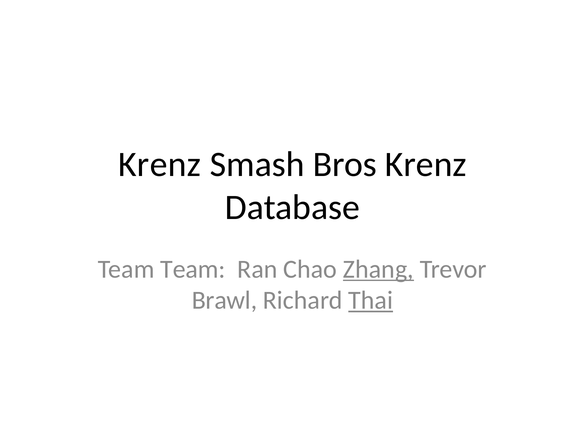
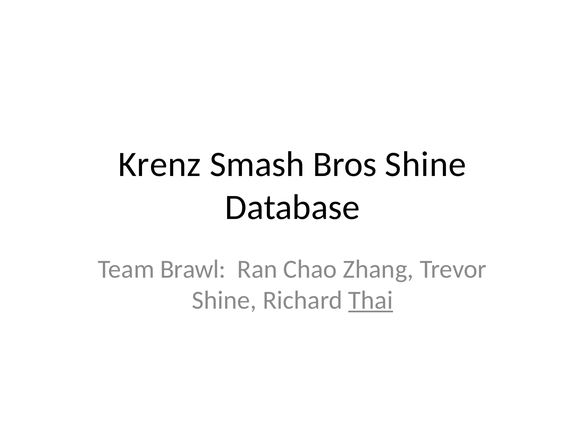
Bros Krenz: Krenz -> Shine
Team Team: Team -> Brawl
Zhang underline: present -> none
Brawl at (224, 300): Brawl -> Shine
